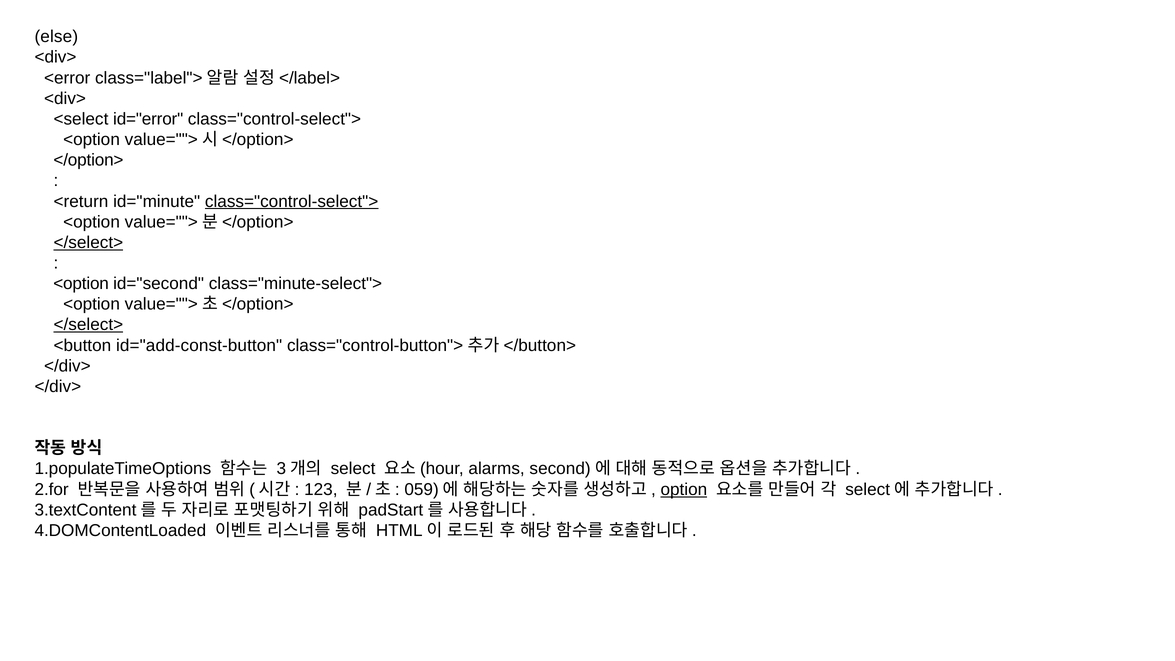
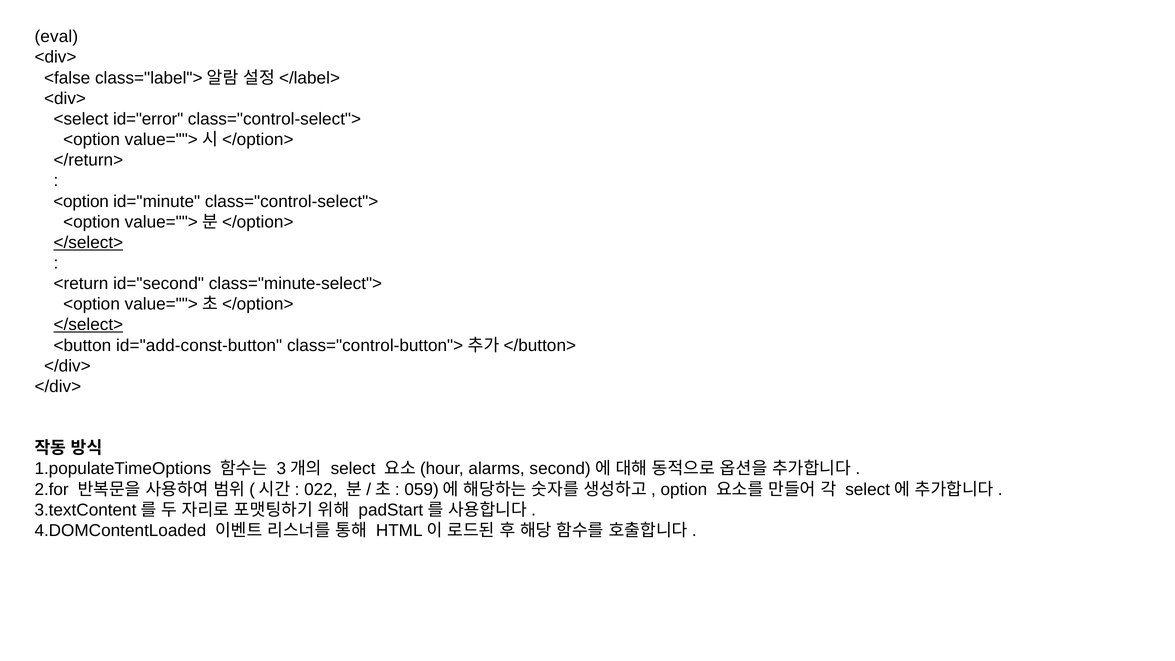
else: else -> eval
<error: <error -> <false
</option>: </option> -> </return>
<return at (81, 201): <return -> <option
class="control-select"> at (292, 201) underline: present -> none
<option at (81, 284): <option -> <return
123: 123 -> 022
option underline: present -> none
